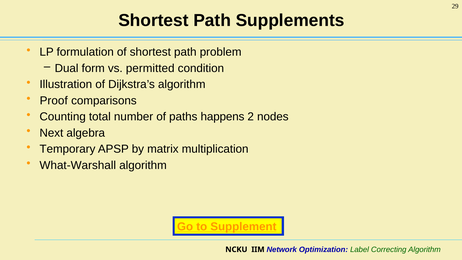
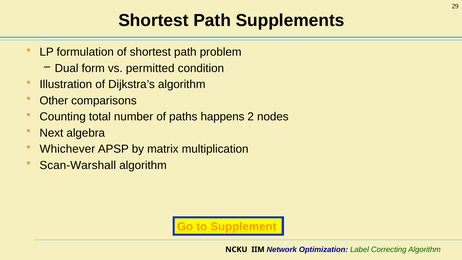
Proof: Proof -> Other
Temporary: Temporary -> Whichever
What-Warshall: What-Warshall -> Scan-Warshall
